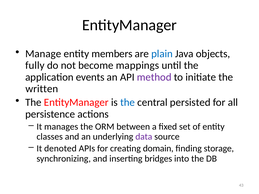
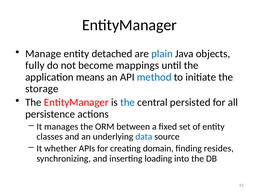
members: members -> detached
events: events -> means
method colour: purple -> blue
written: written -> storage
data colour: purple -> blue
denoted: denoted -> whether
storage: storage -> resides
bridges: bridges -> loading
